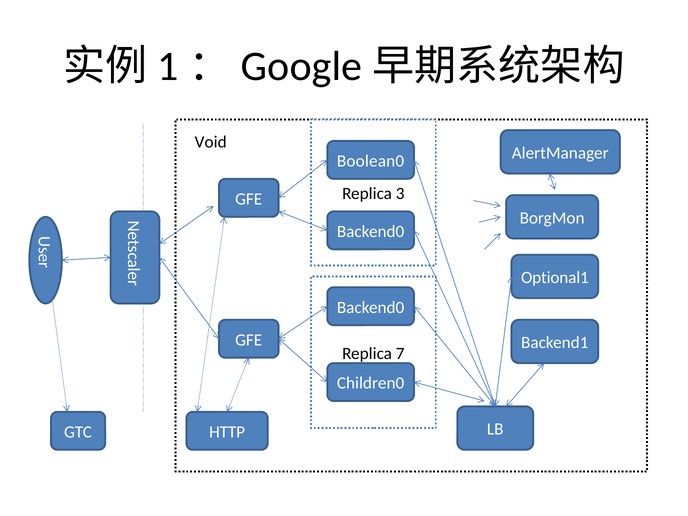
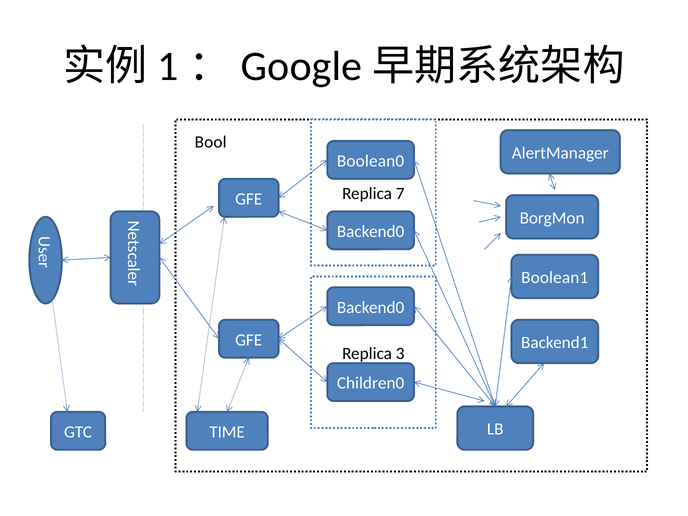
Void: Void -> Bool
3: 3 -> 7
Optional1: Optional1 -> Boolean1
7: 7 -> 3
HTTP: HTTP -> TIME
